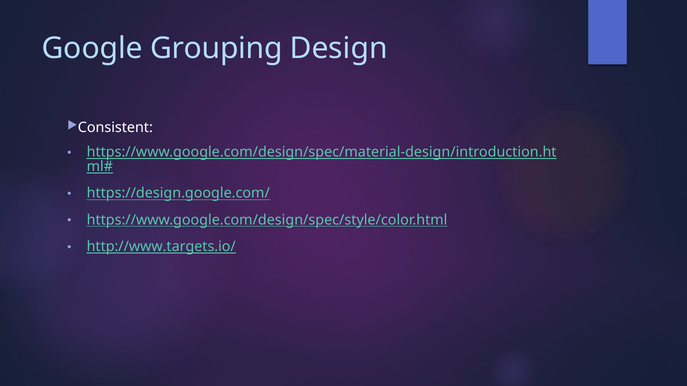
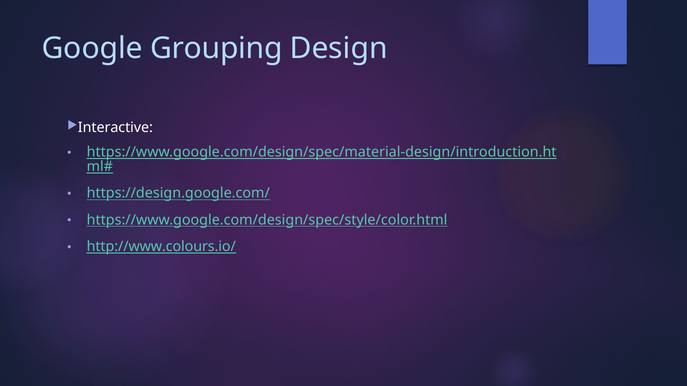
Consistent: Consistent -> Interactive
http://www.targets.io/: http://www.targets.io/ -> http://www.colours.io/
